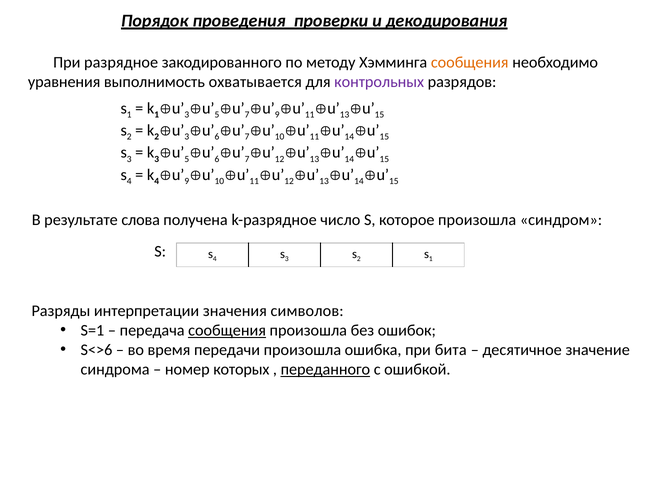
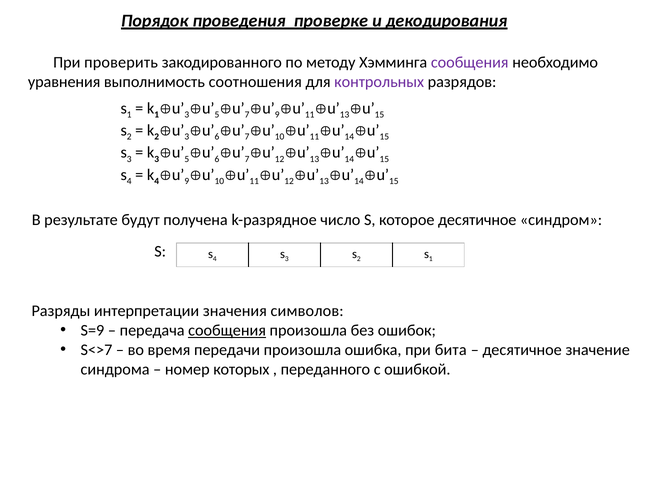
проверки: проверки -> проверке
разрядное: разрядное -> проверить
сообщения at (470, 63) colour: orange -> purple
охватывается: охватывается -> соотношения
слова: слова -> будут
которое произошла: произошла -> десятичное
S=1: S=1 -> S=9
S<>6: S<>6 -> S<>7
переданного underline: present -> none
